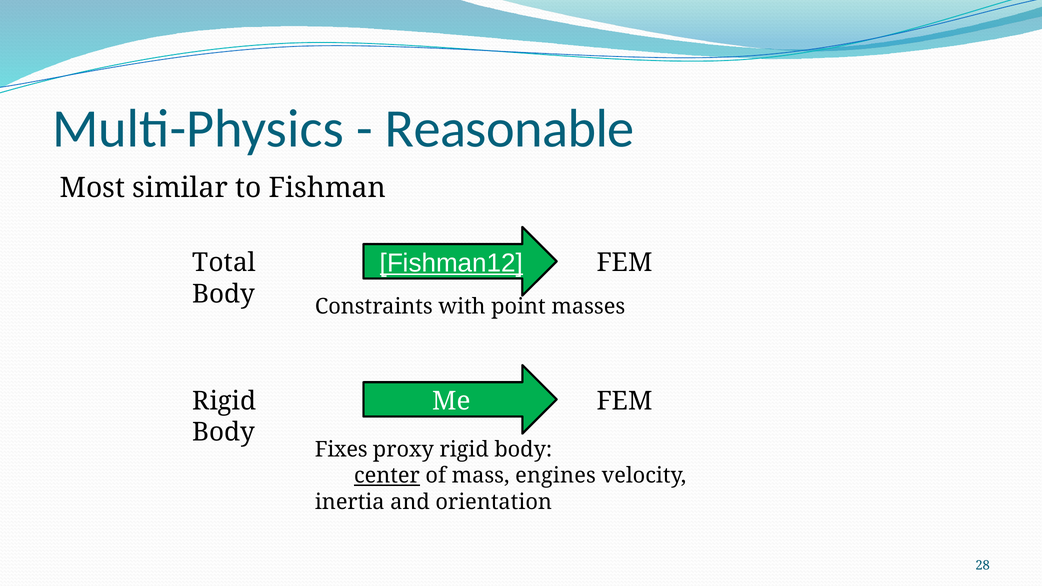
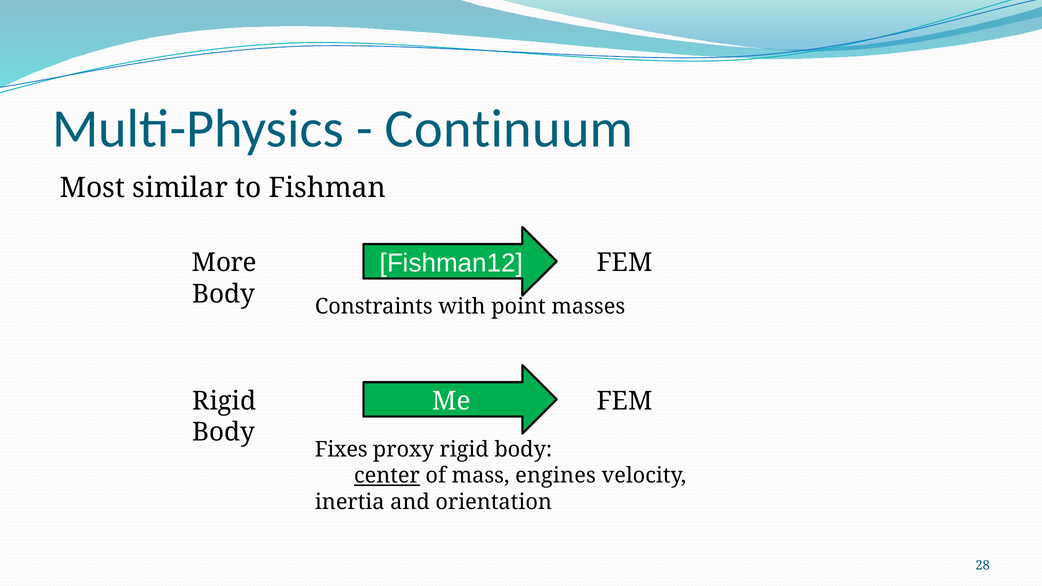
Reasonable: Reasonable -> Continuum
Fishman12 underline: present -> none
Total: Total -> More
